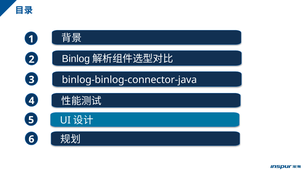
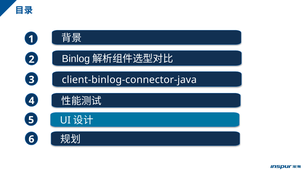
binlog-binlog-connector-java: binlog-binlog-connector-java -> client-binlog-connector-java
